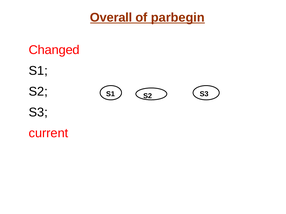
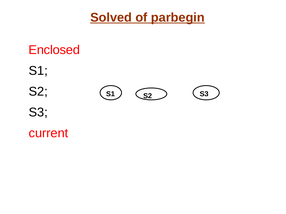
Overall: Overall -> Solved
Changed: Changed -> Enclosed
